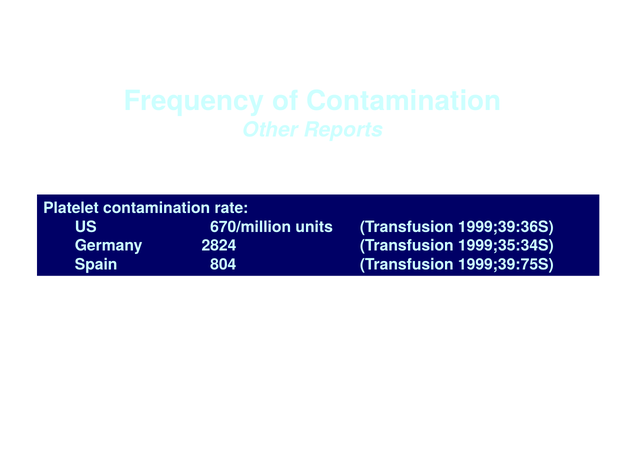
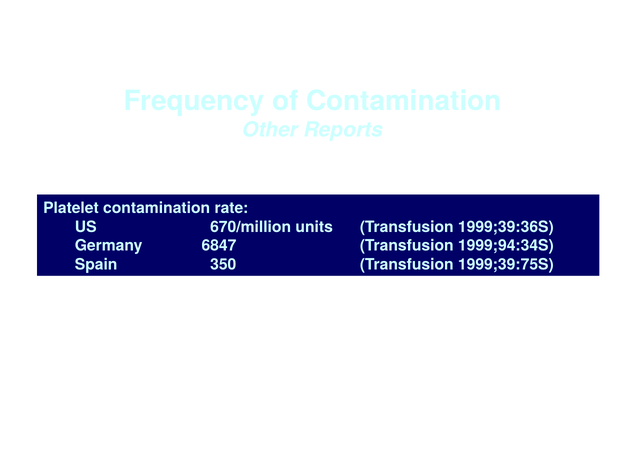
2824: 2824 -> 6847
1999;35:34S: 1999;35:34S -> 1999;94:34S
804: 804 -> 350
